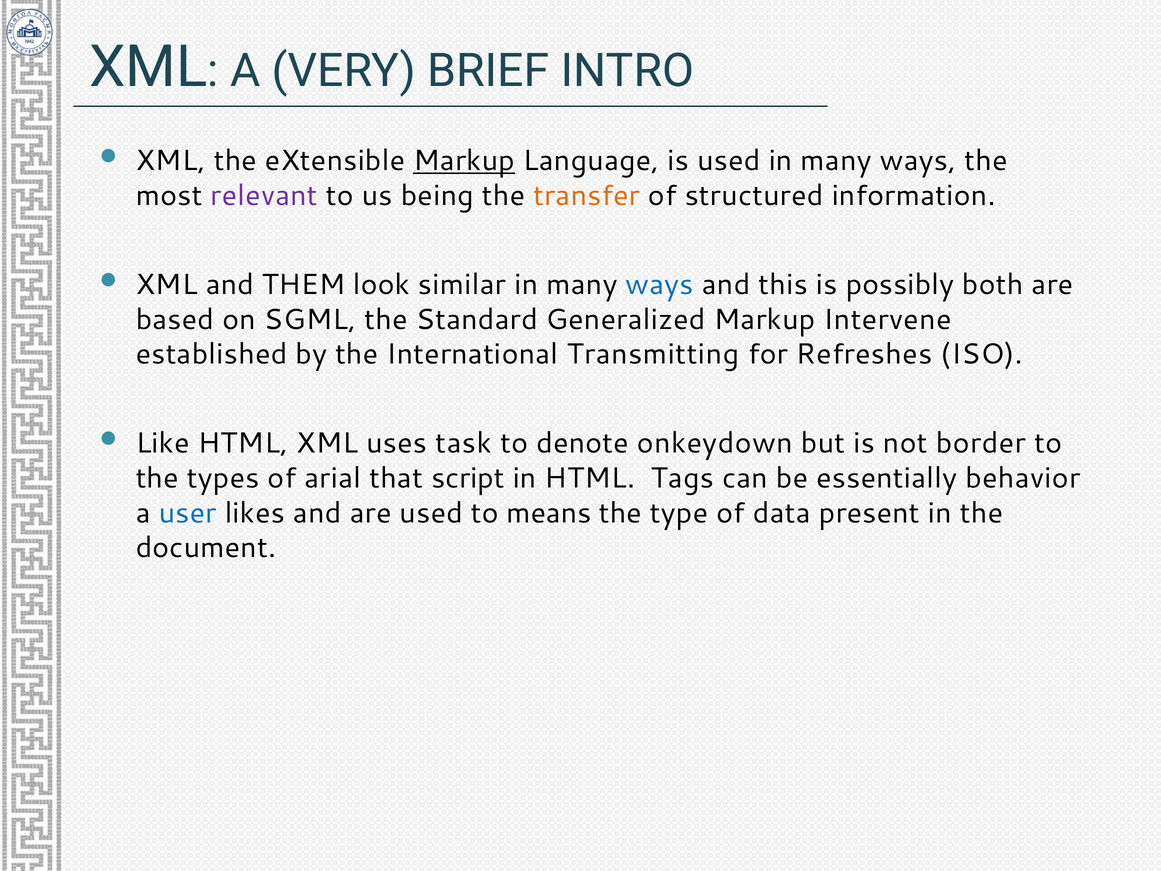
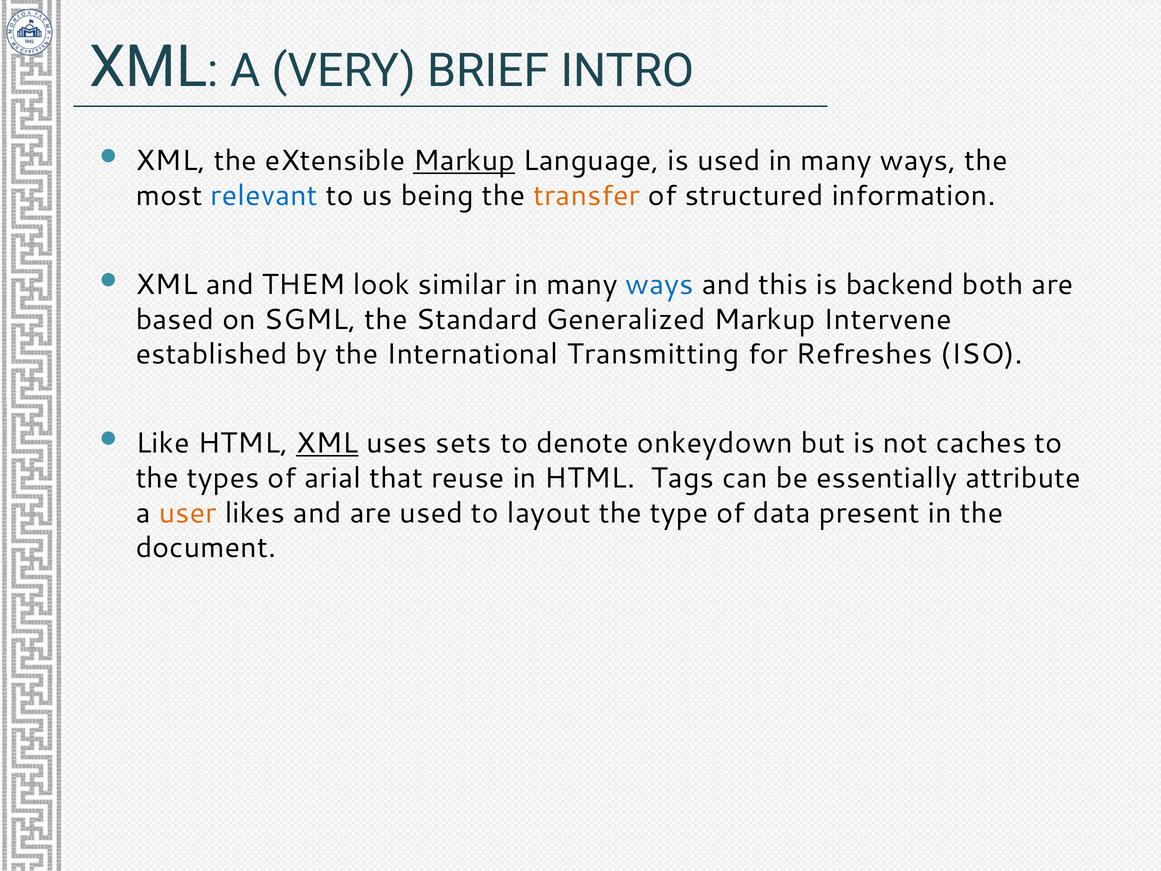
relevant colour: purple -> blue
possibly: possibly -> backend
XML at (327, 443) underline: none -> present
task: task -> sets
border: border -> caches
script: script -> reuse
behavior: behavior -> attribute
user colour: blue -> orange
means: means -> layout
